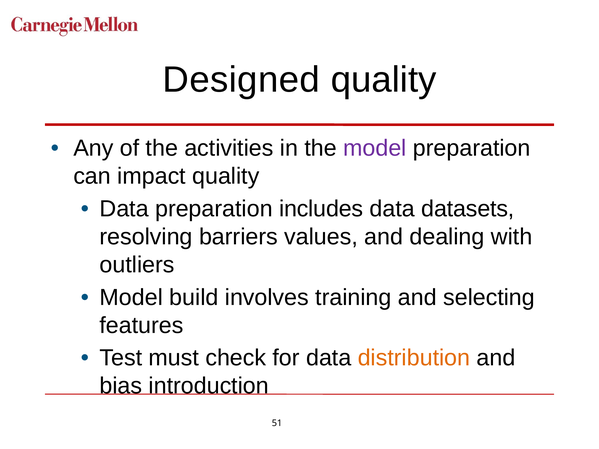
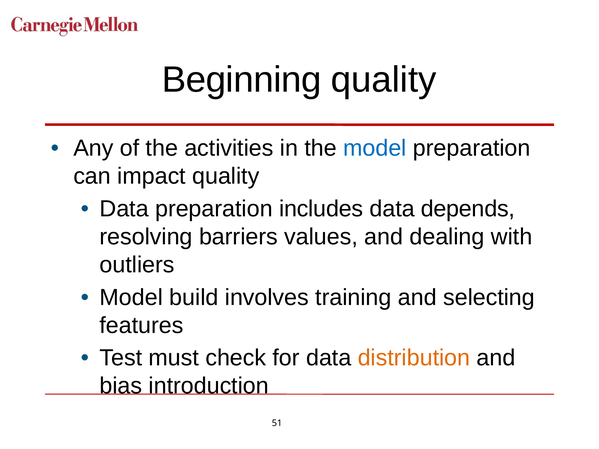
Designed: Designed -> Beginning
model at (375, 148) colour: purple -> blue
datasets: datasets -> depends
